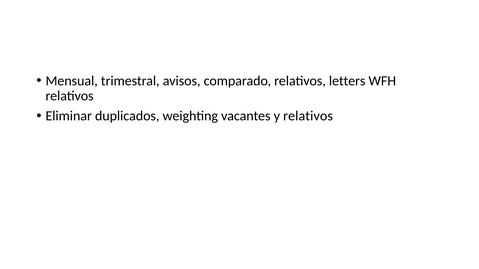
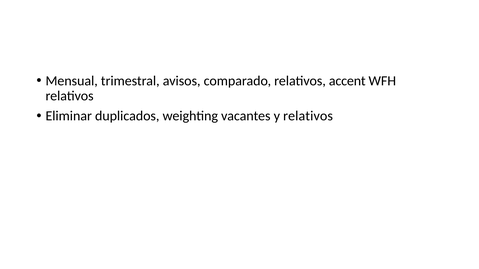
letters: letters -> accent
